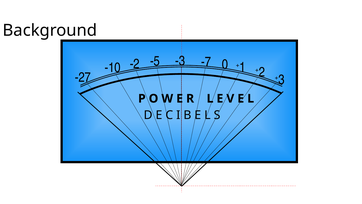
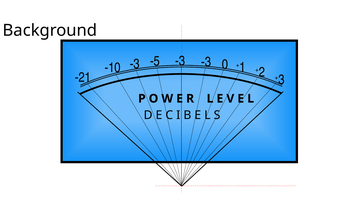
-10 -2: -2 -> -3
-3 -7: -7 -> -3
-27: -27 -> -21
